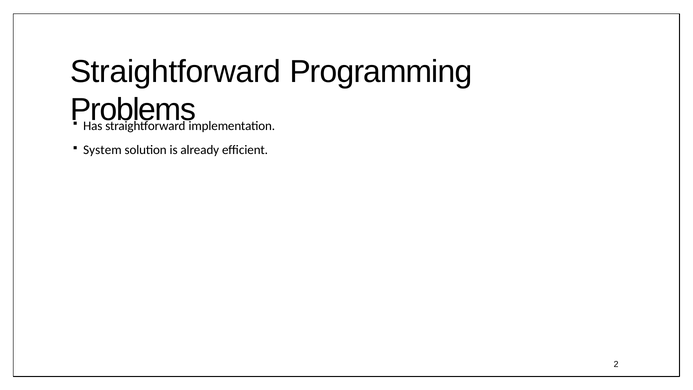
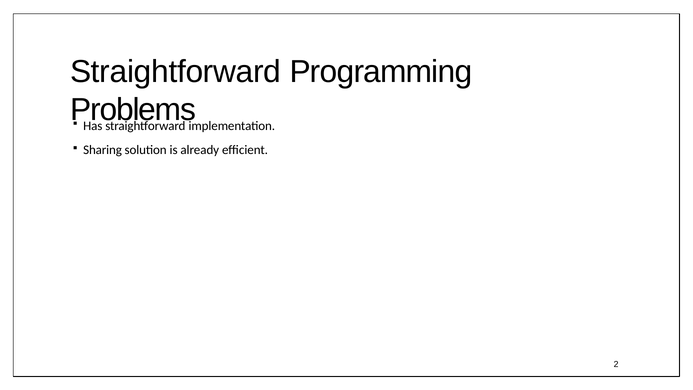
System: System -> Sharing
